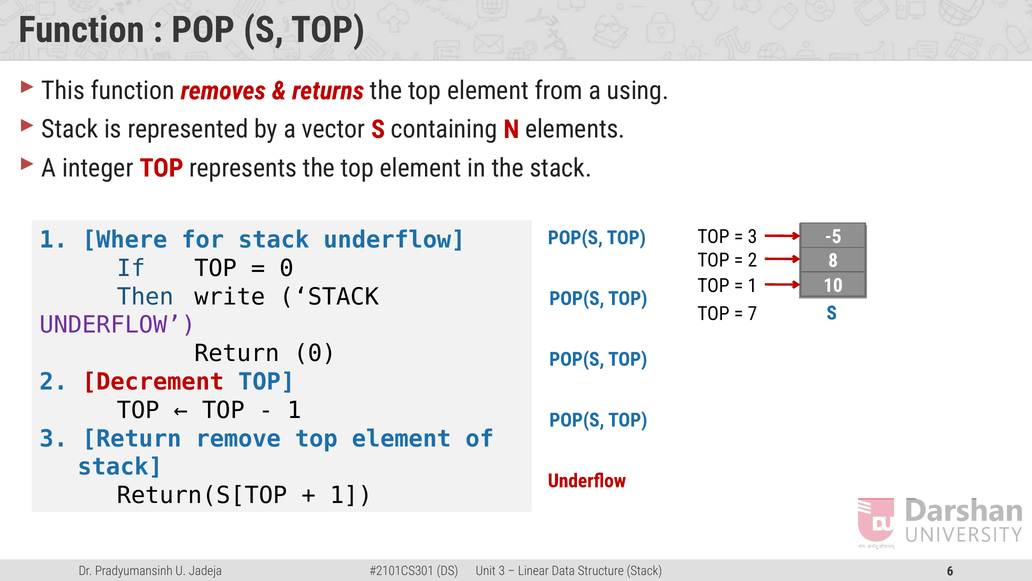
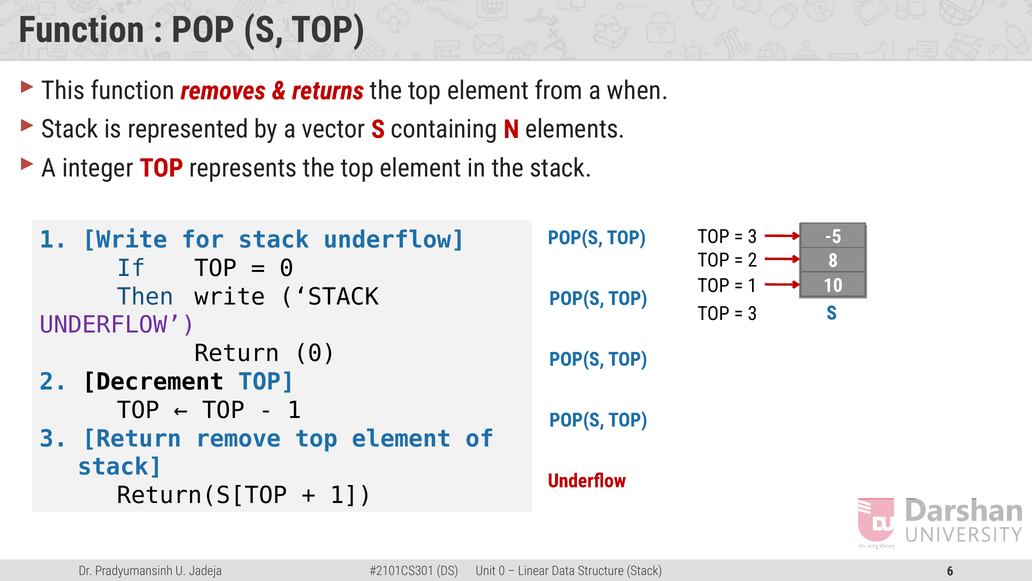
using: using -> when
1 Where: Where -> Write
7 at (752, 314): 7 -> 3
Decrement colour: red -> black
3 at (502, 571): 3 -> 0
